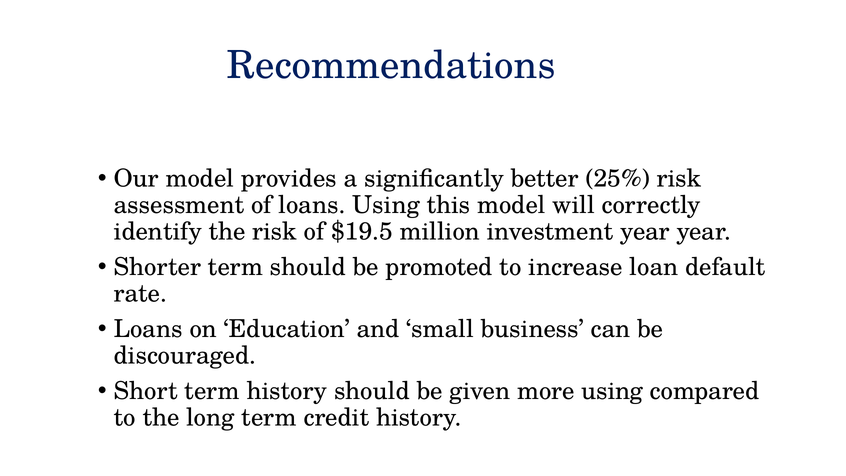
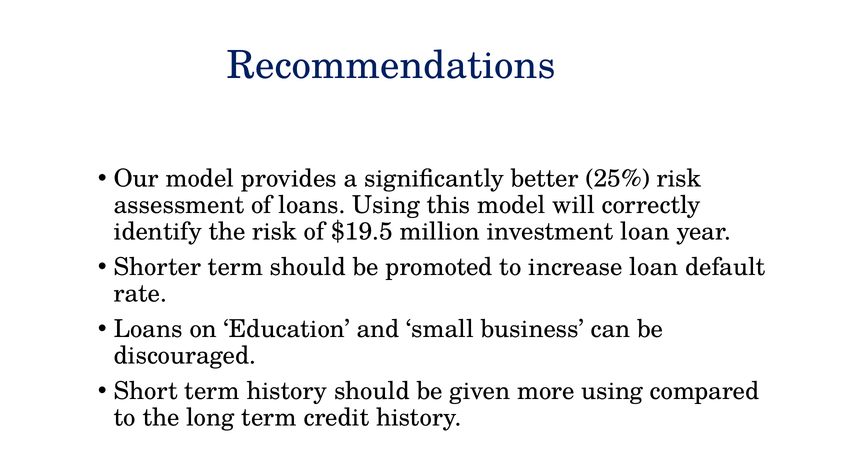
investment year: year -> loan
